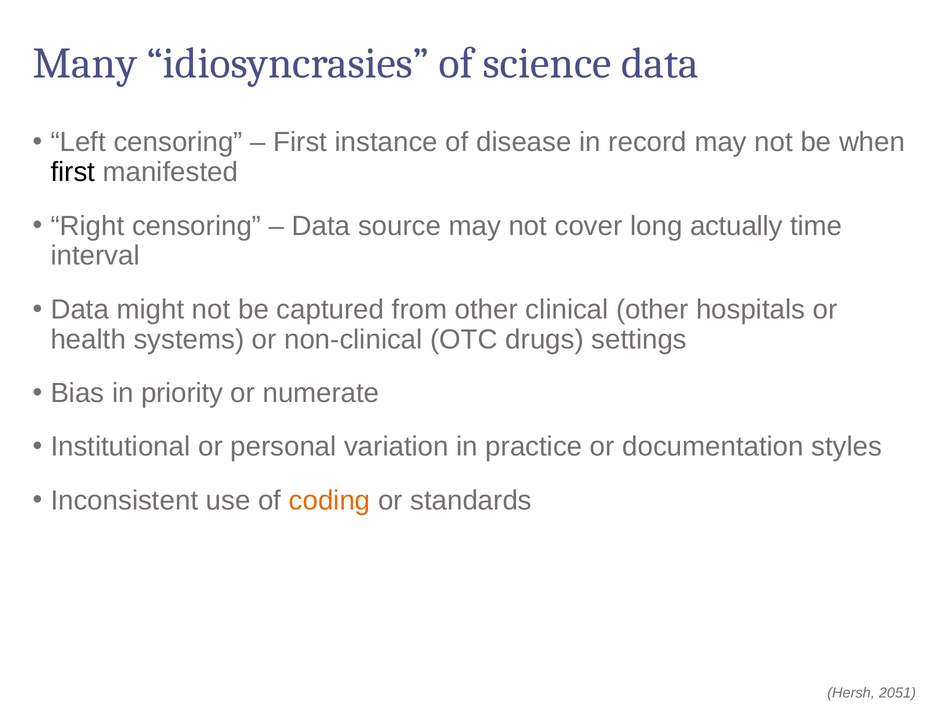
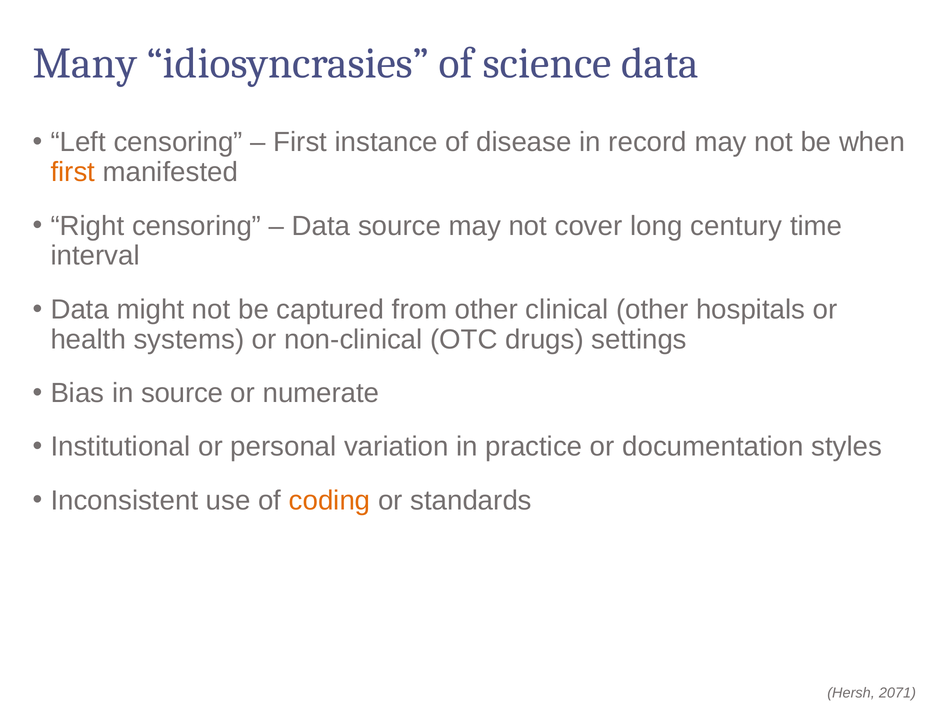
first at (73, 172) colour: black -> orange
actually: actually -> century
in priority: priority -> source
2051: 2051 -> 2071
